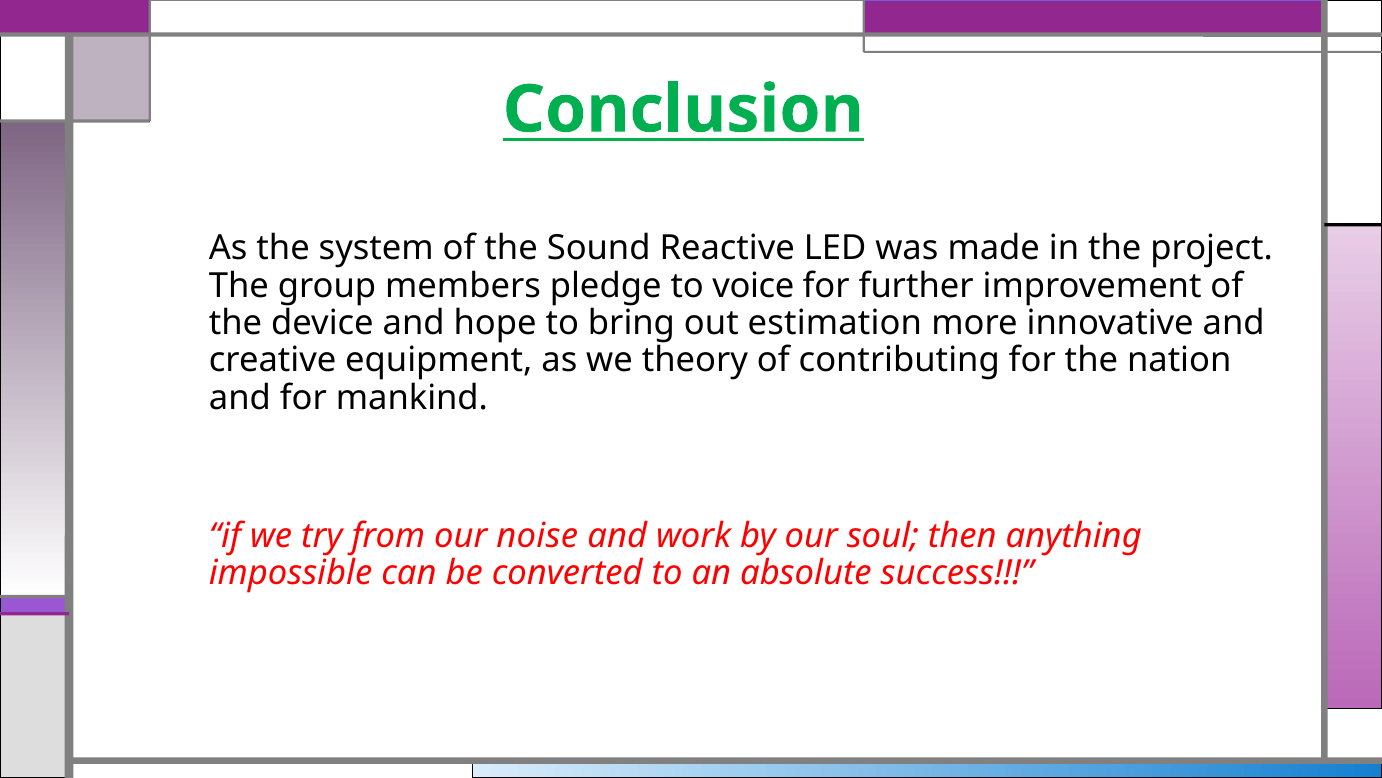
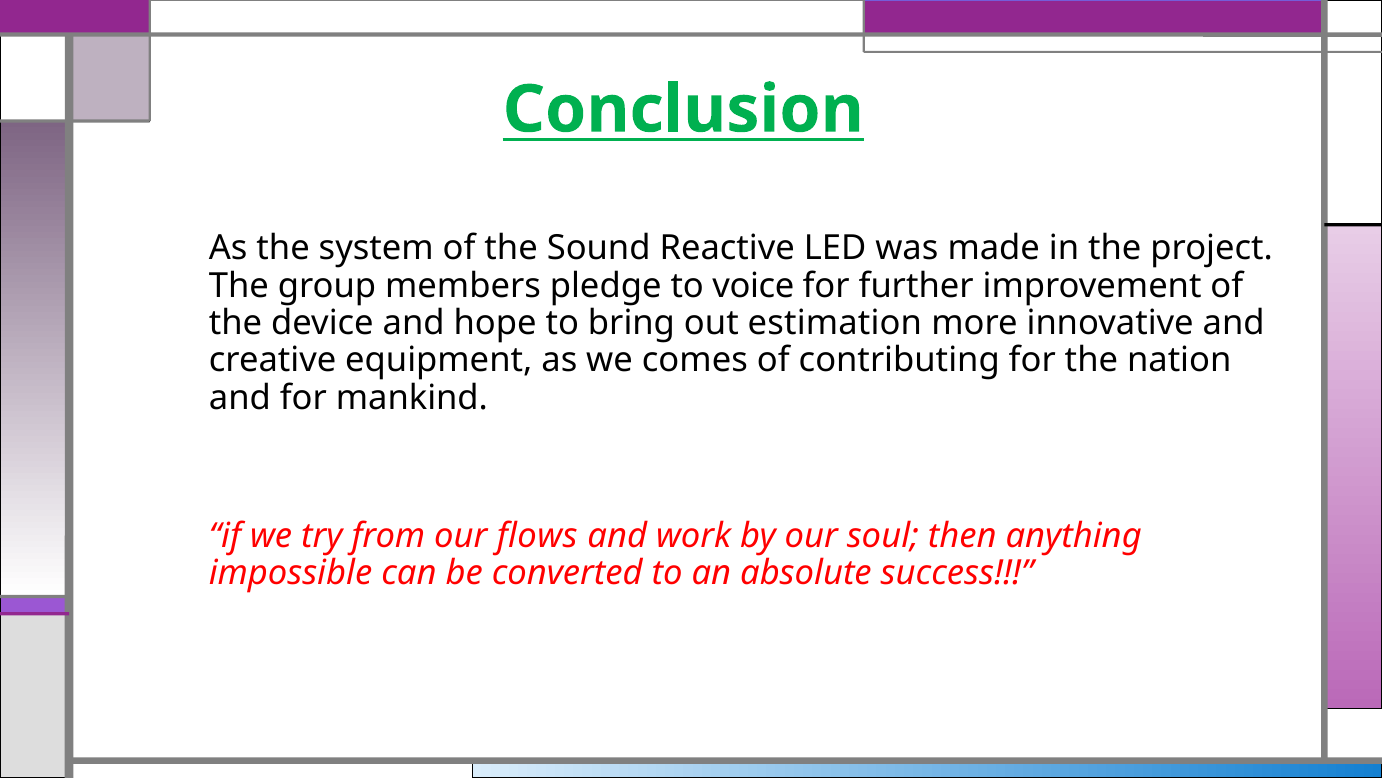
theory: theory -> comes
noise: noise -> flows
